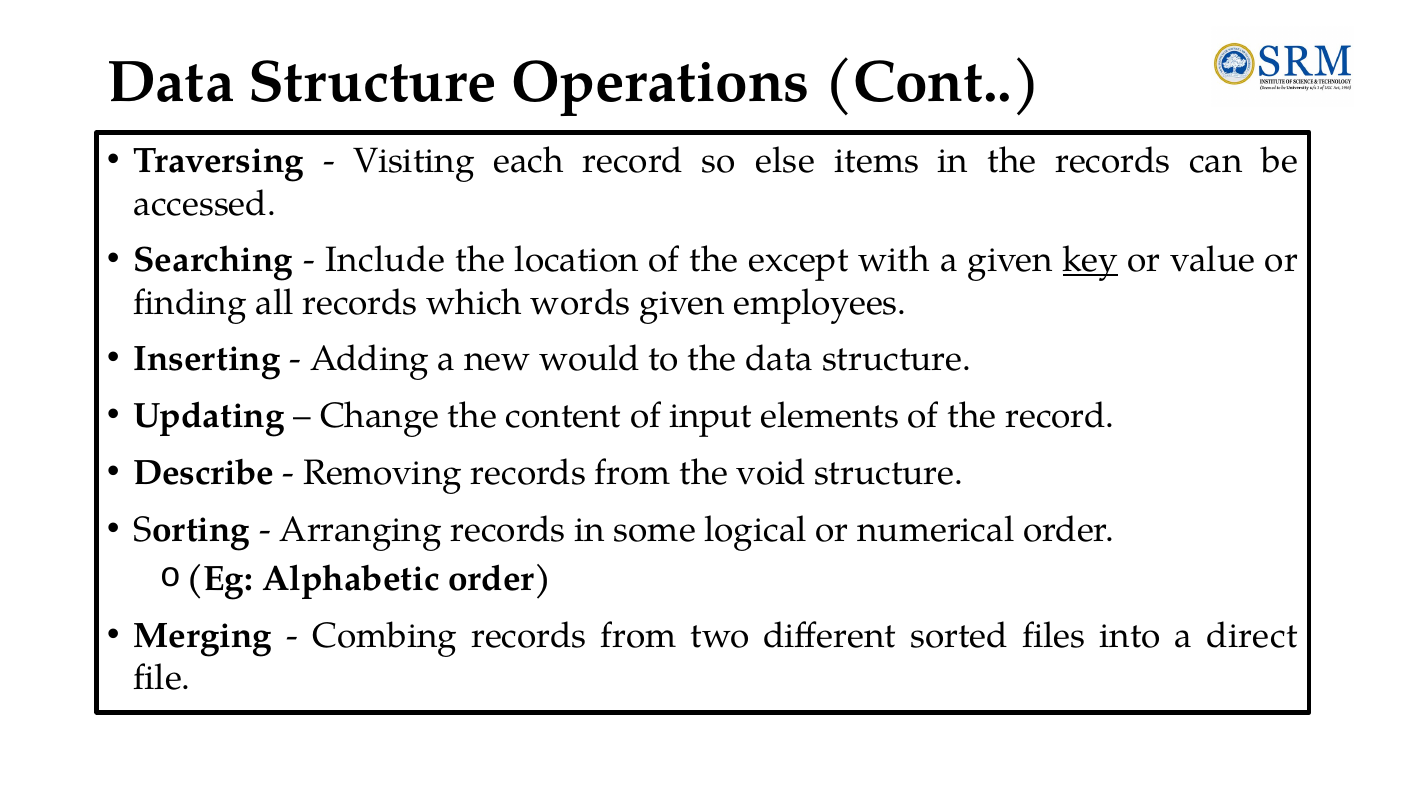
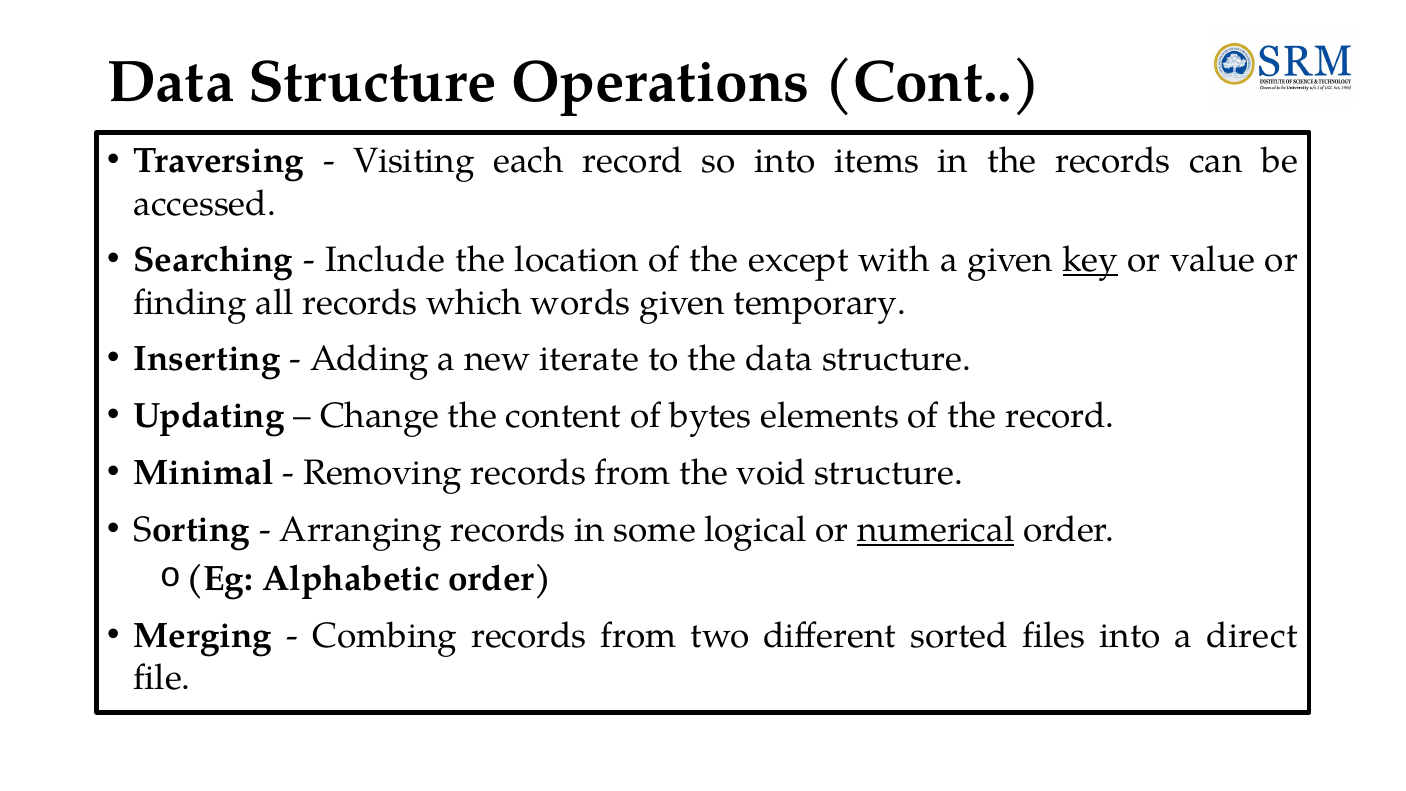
so else: else -> into
employees: employees -> temporary
would: would -> iterate
input: input -> bytes
Describe: Describe -> Minimal
numerical underline: none -> present
